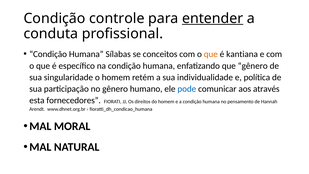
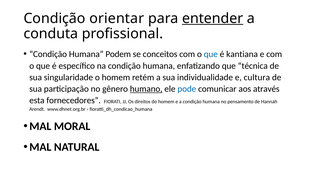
controle: controle -> orientar
Sílabas: Sílabas -> Podem
que at (211, 54) colour: orange -> blue
que gênero: gênero -> técnica
política: política -> cultura
humano underline: none -> present
